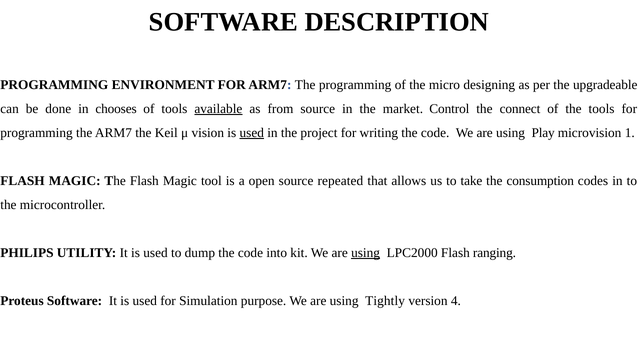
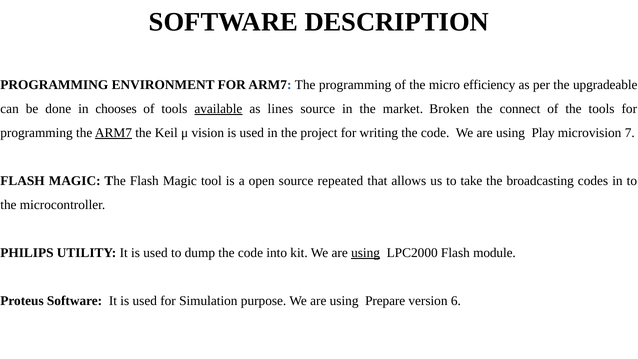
designing: designing -> efficiency
from: from -> lines
Control: Control -> Broken
ARM7 at (113, 133) underline: none -> present
used at (252, 133) underline: present -> none
1: 1 -> 7
consumption: consumption -> broadcasting
ranging: ranging -> module
Tightly: Tightly -> Prepare
4: 4 -> 6
